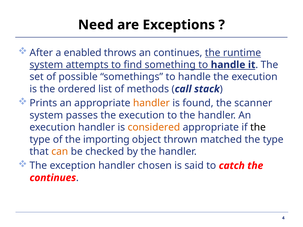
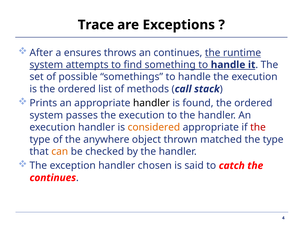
Need: Need -> Trace
enabled: enabled -> ensures
handler at (151, 103) colour: orange -> black
found the scanner: scanner -> ordered
the at (258, 127) colour: black -> red
importing: importing -> anywhere
